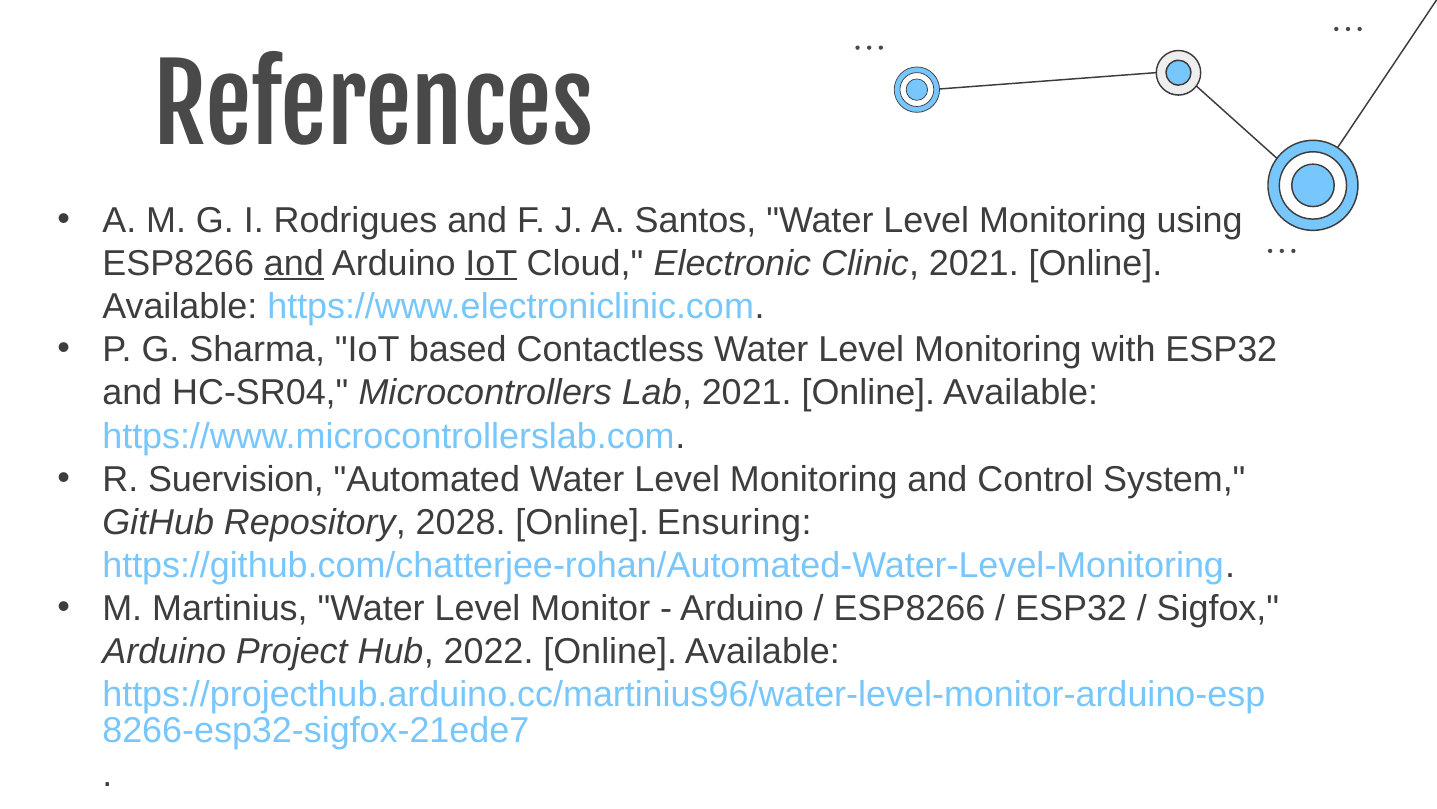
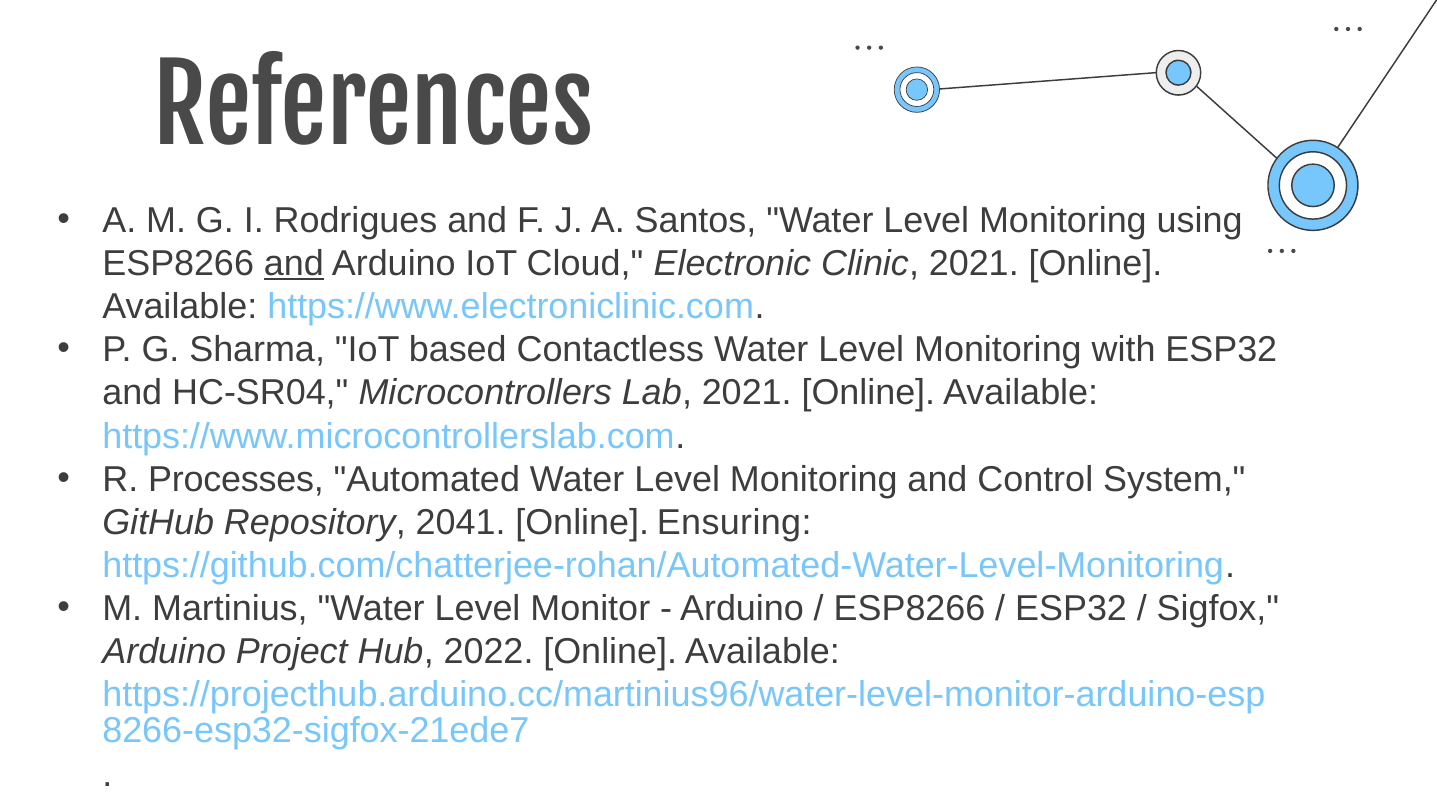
IoT at (491, 263) underline: present -> none
Suervision: Suervision -> Processes
2028: 2028 -> 2041
